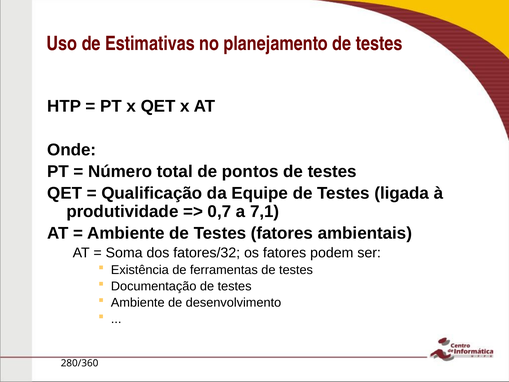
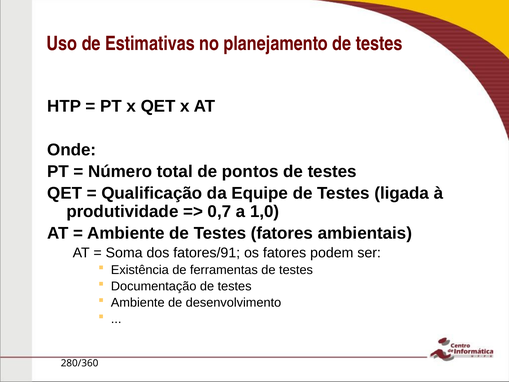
7,1: 7,1 -> 1,0
fatores/32: fatores/32 -> fatores/91
